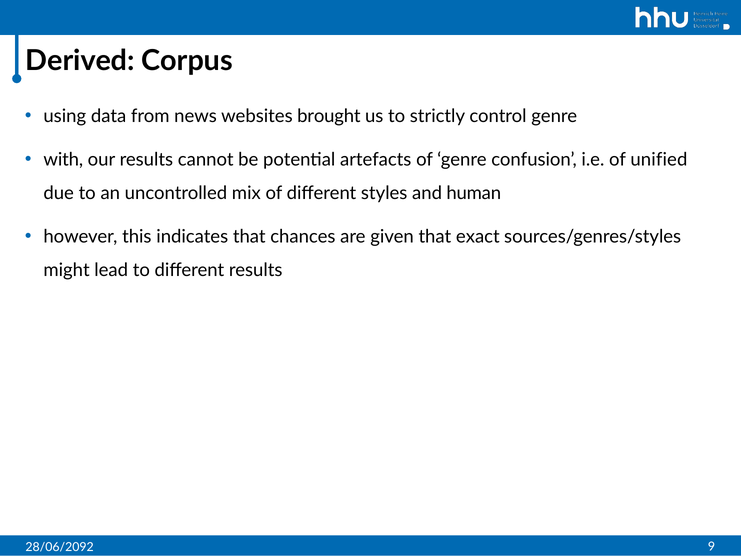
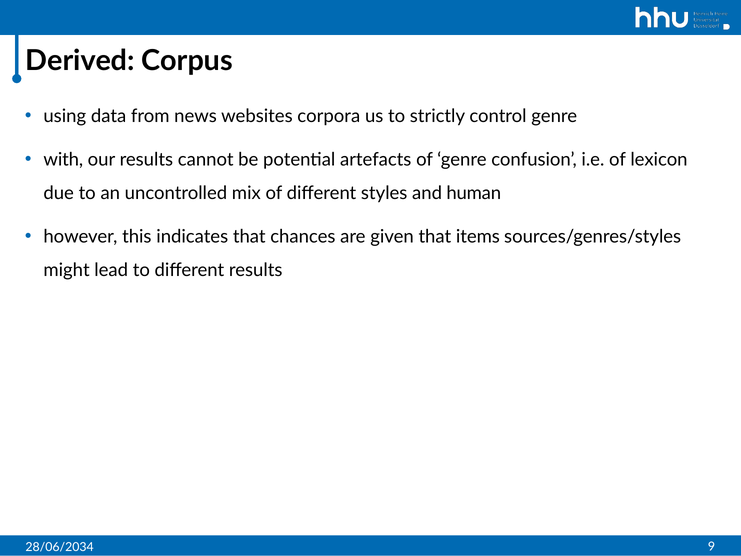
brought: brought -> corpora
unified: unified -> lexicon
exact: exact -> items
28/06/2092: 28/06/2092 -> 28/06/2034
